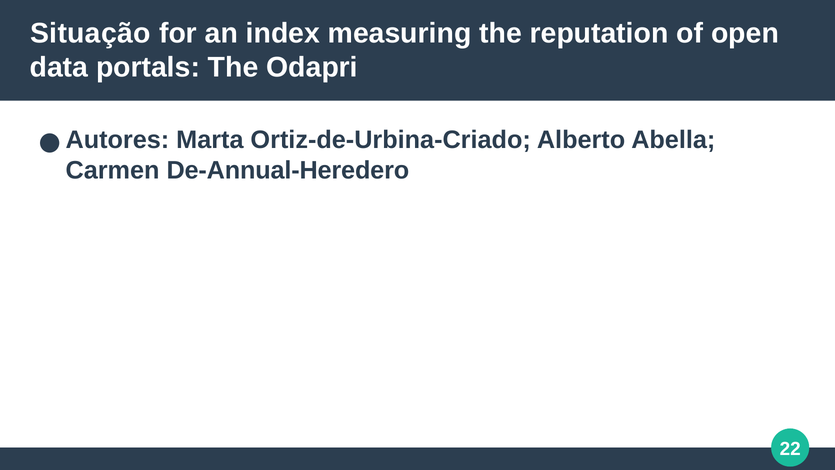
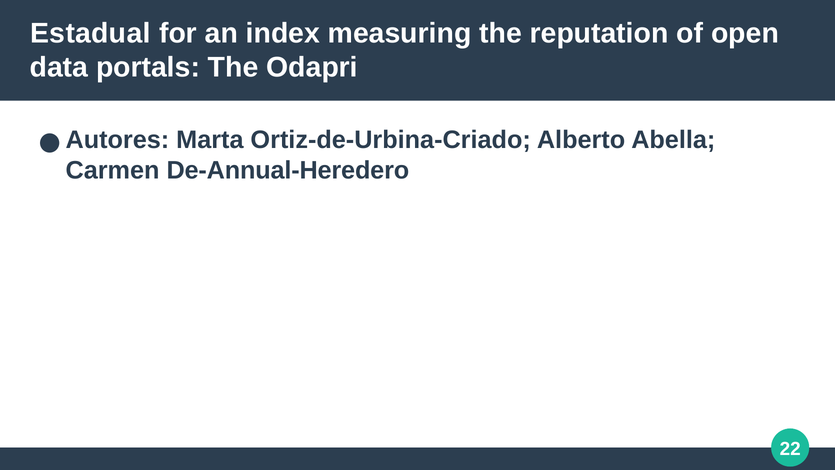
Situação: Situação -> Estadual
